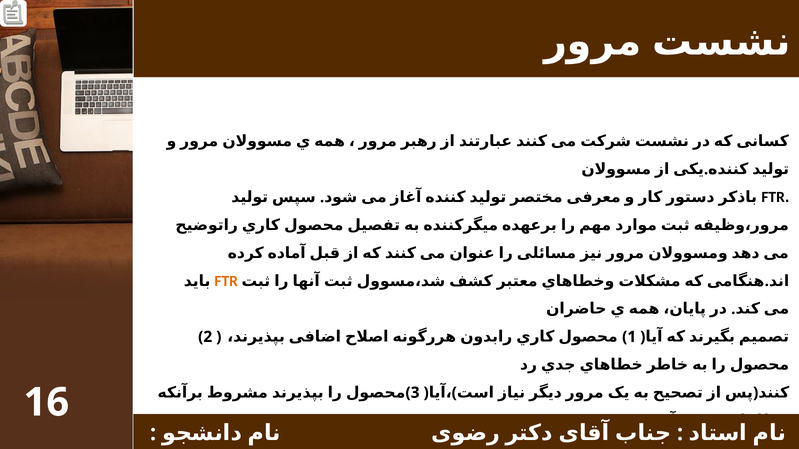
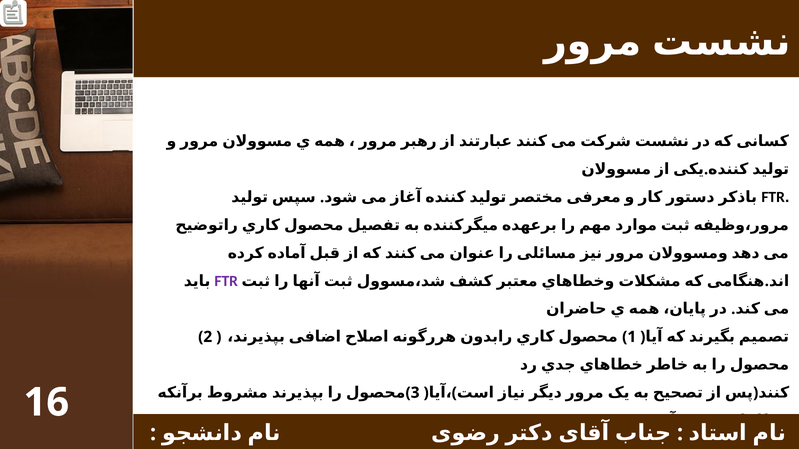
FTR at (226, 281) colour: orange -> purple
